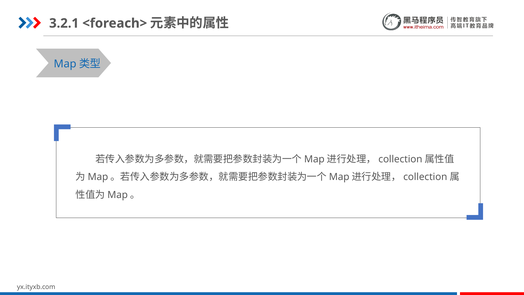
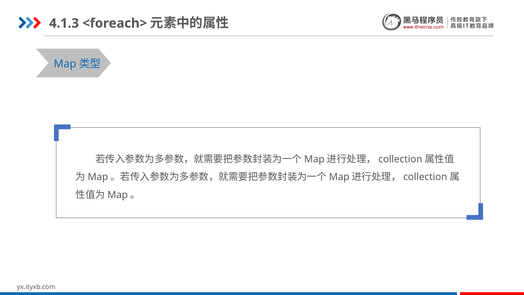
3.2.1: 3.2.1 -> 4.1.3
